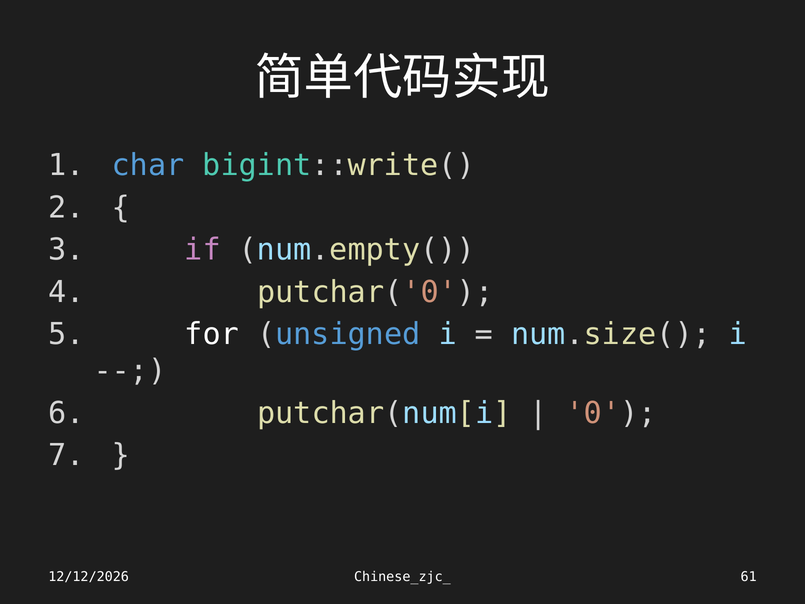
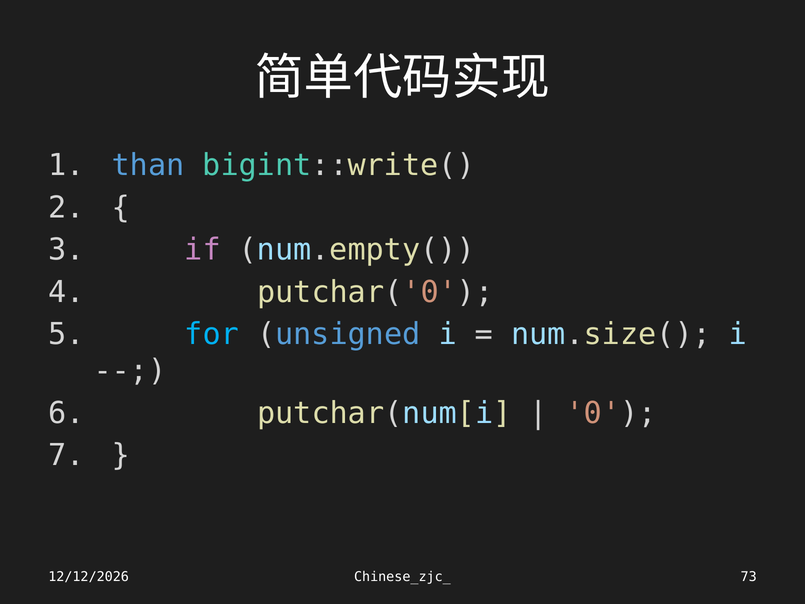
char: char -> than
for colour: white -> light blue
61: 61 -> 73
